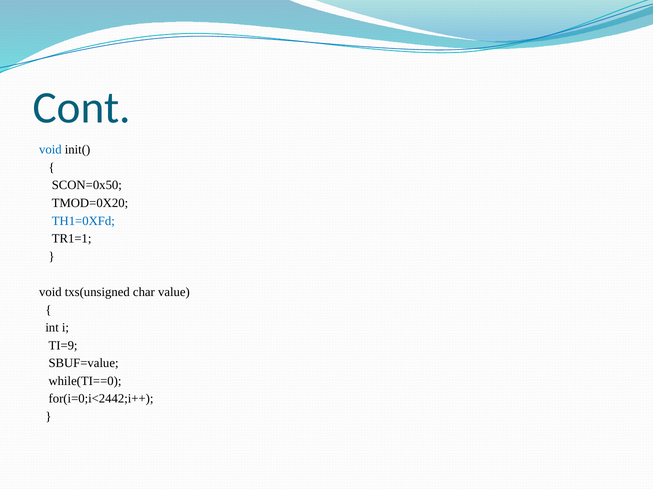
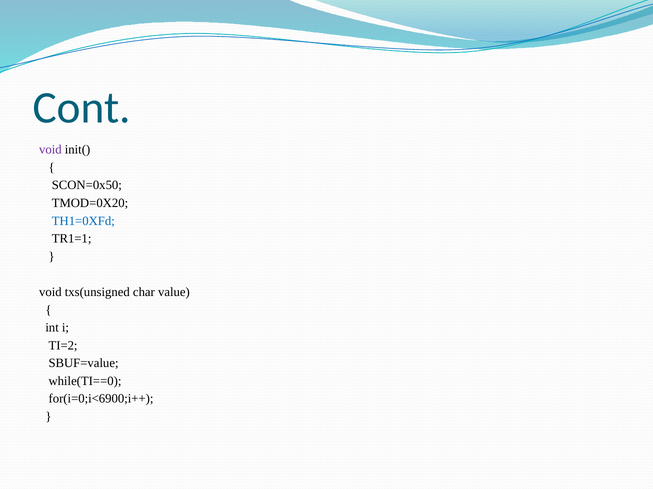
void at (50, 150) colour: blue -> purple
TI=9: TI=9 -> TI=2
for(i=0;i<2442;i++: for(i=0;i<2442;i++ -> for(i=0;i<6900;i++
